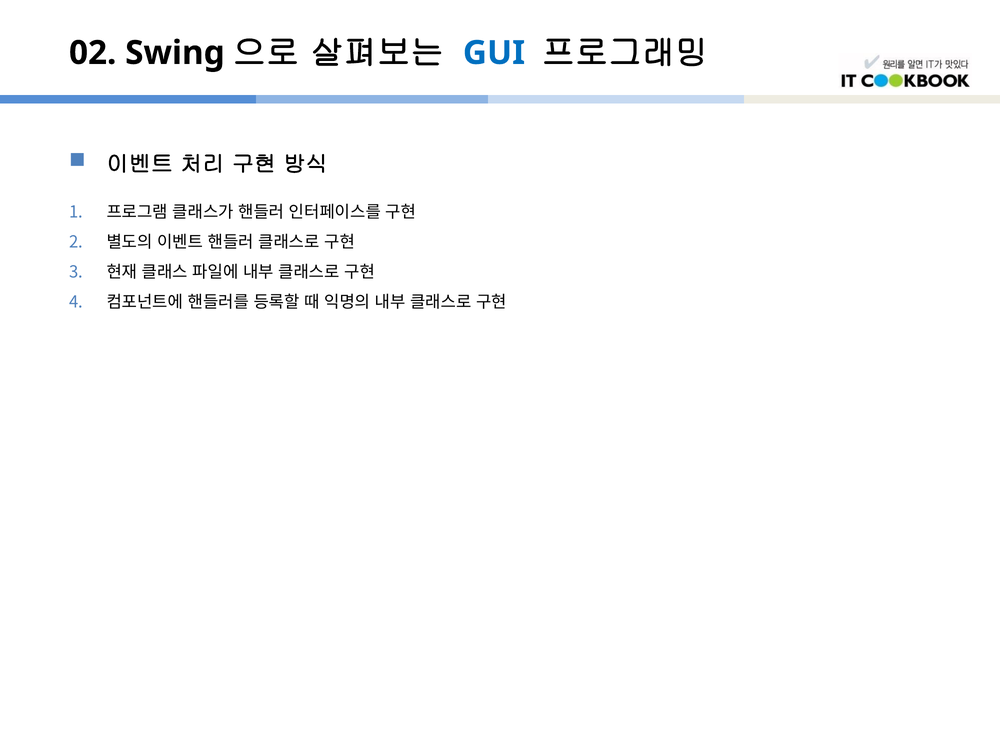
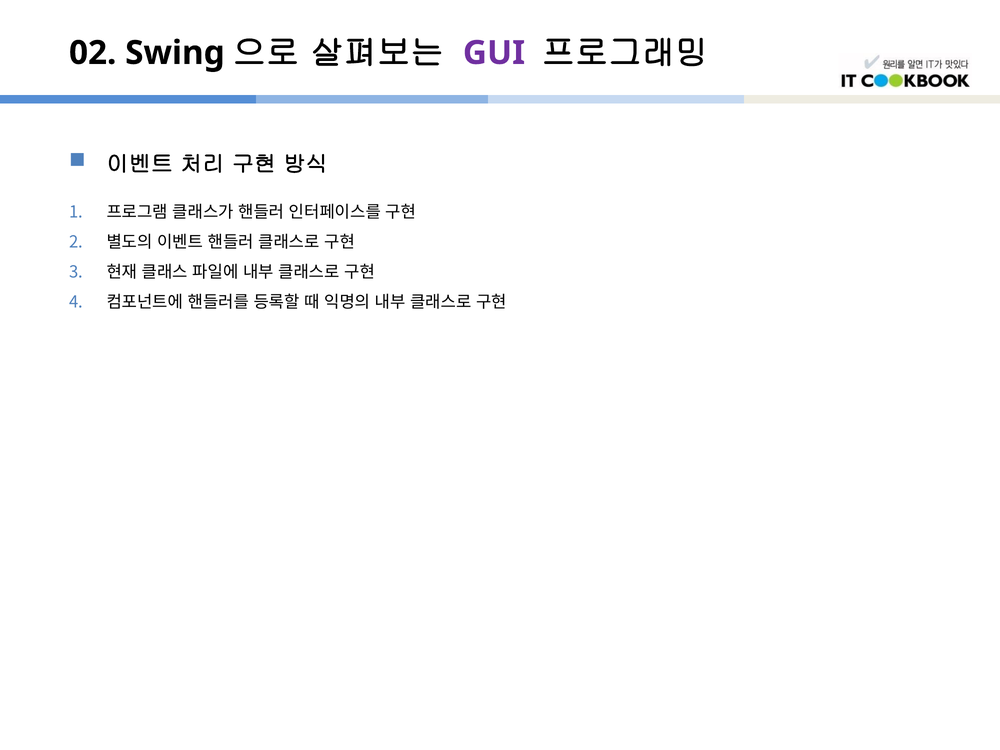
GUI colour: blue -> purple
